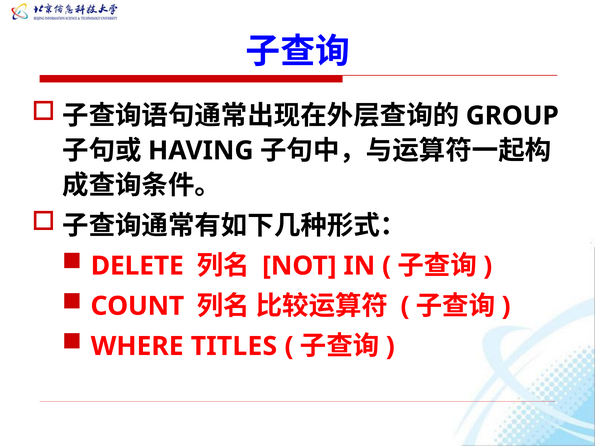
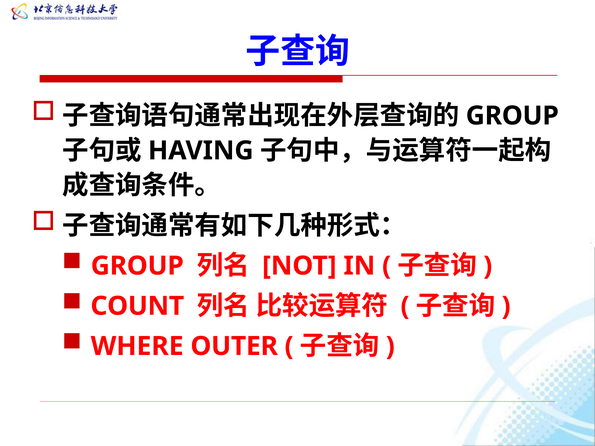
DELETE at (137, 266): DELETE -> GROUP
TITLES: TITLES -> OUTER
